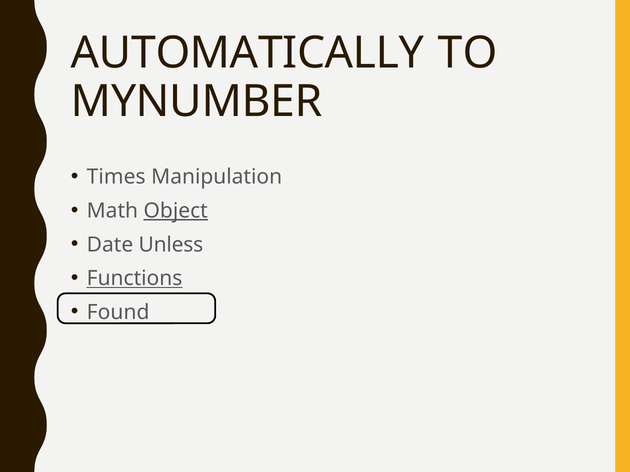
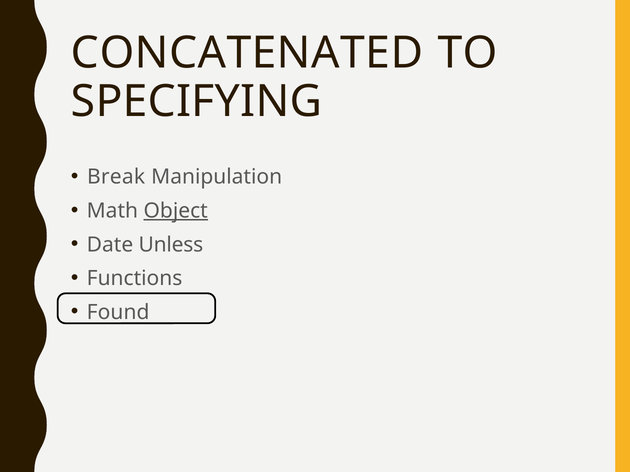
AUTOMATICALLY: AUTOMATICALLY -> CONCATENATED
MYNUMBER: MYNUMBER -> SPECIFYING
Times: Times -> Break
Functions underline: present -> none
